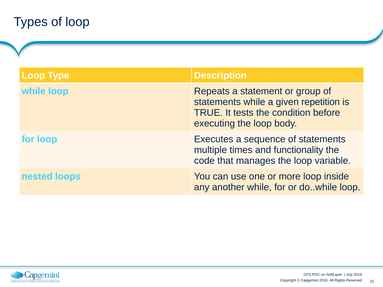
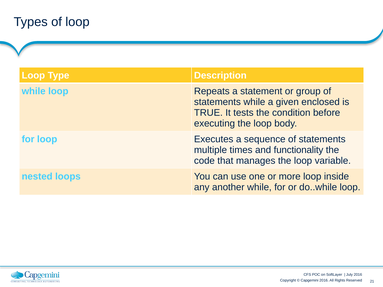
repetition: repetition -> enclosed
